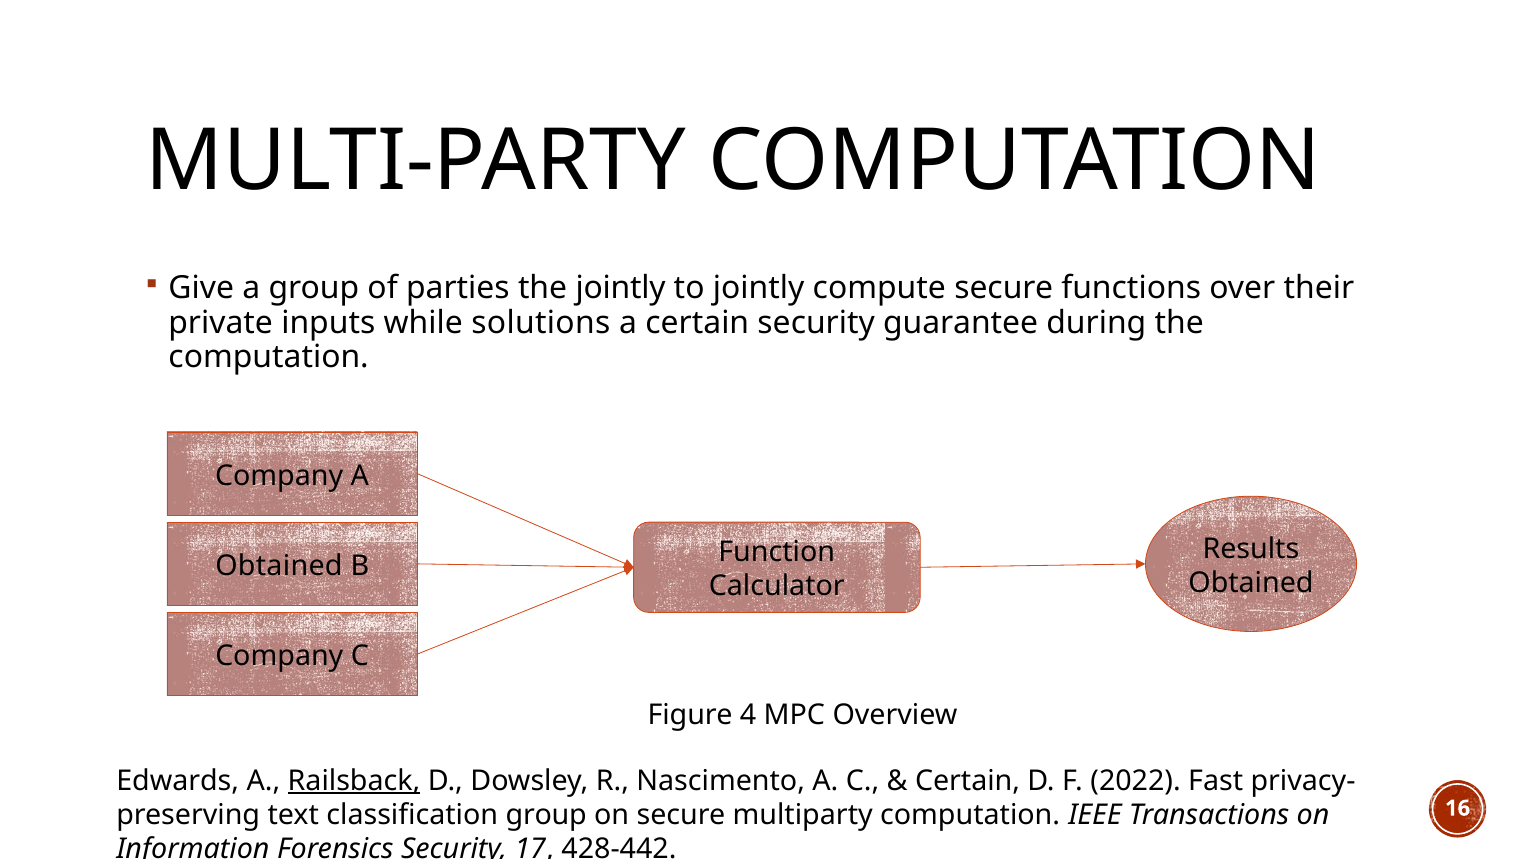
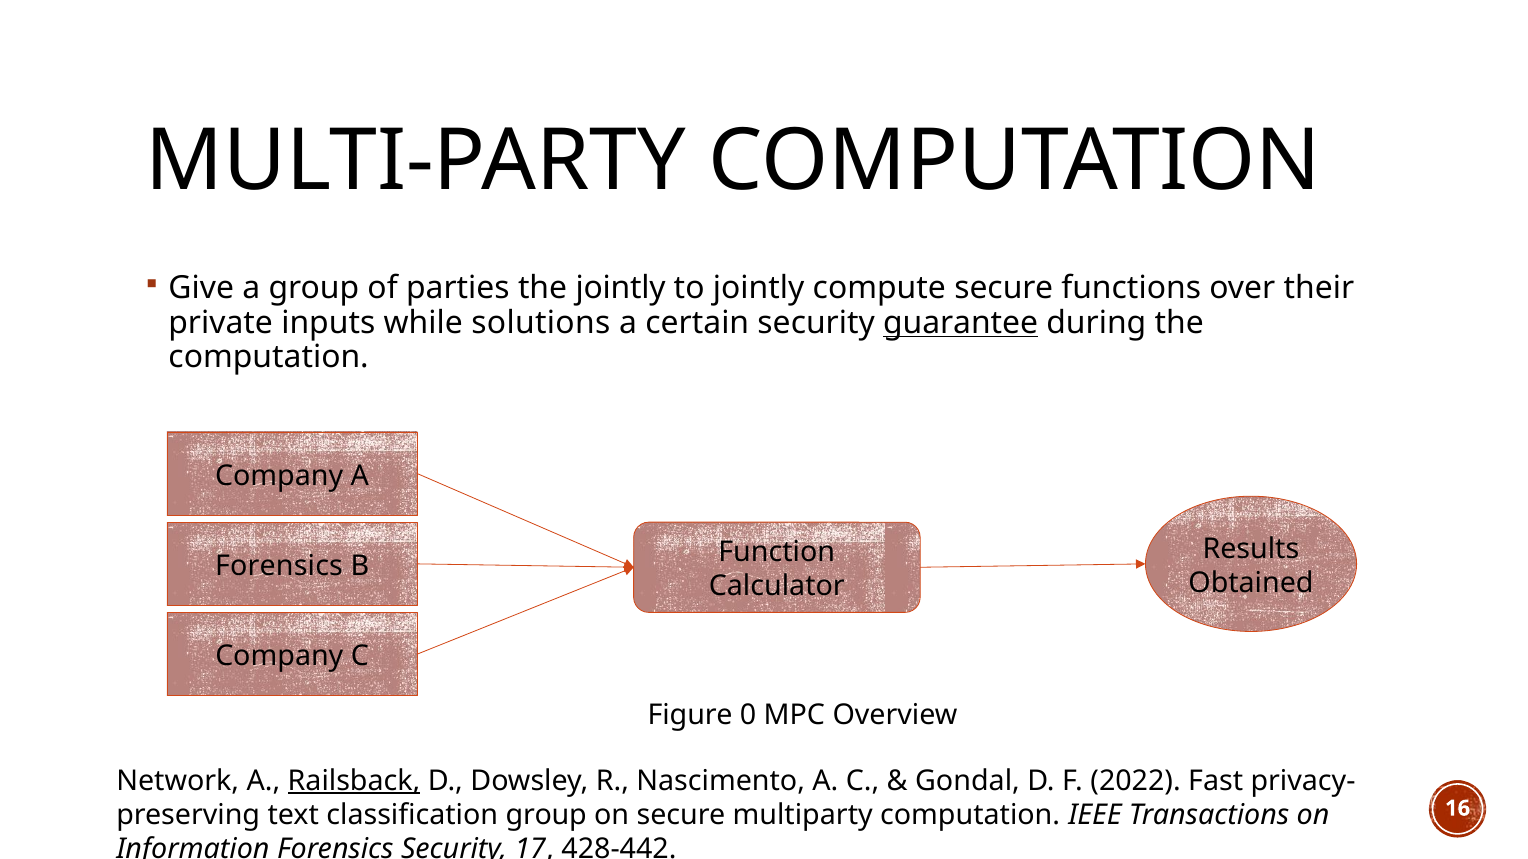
guarantee underline: none -> present
Obtained at (279, 566): Obtained -> Forensics
4: 4 -> 0
Edwards: Edwards -> Network
Certain at (968, 781): Certain -> Gondal
